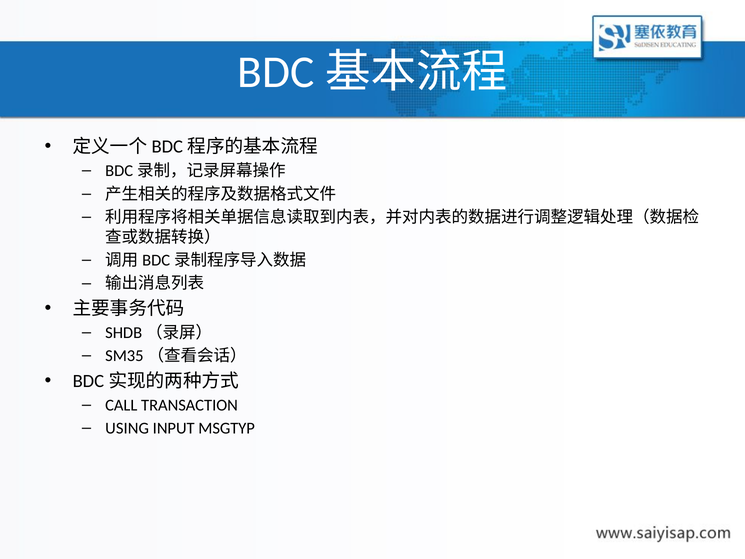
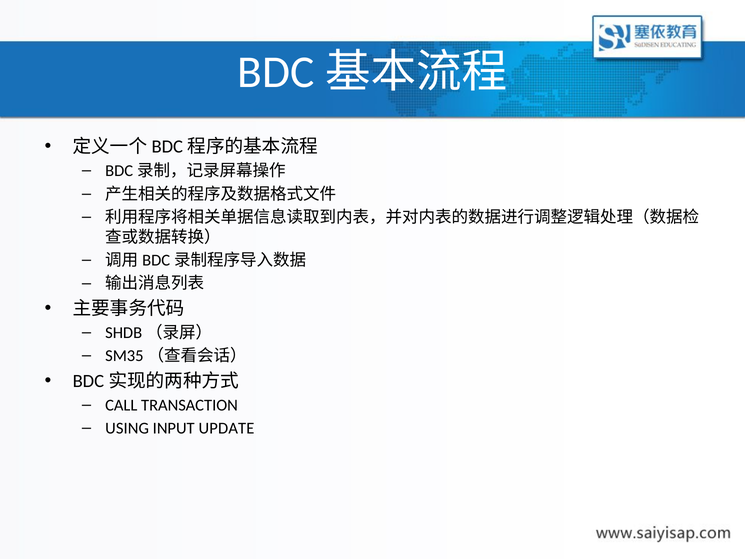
MSGTYP: MSGTYP -> UPDATE
